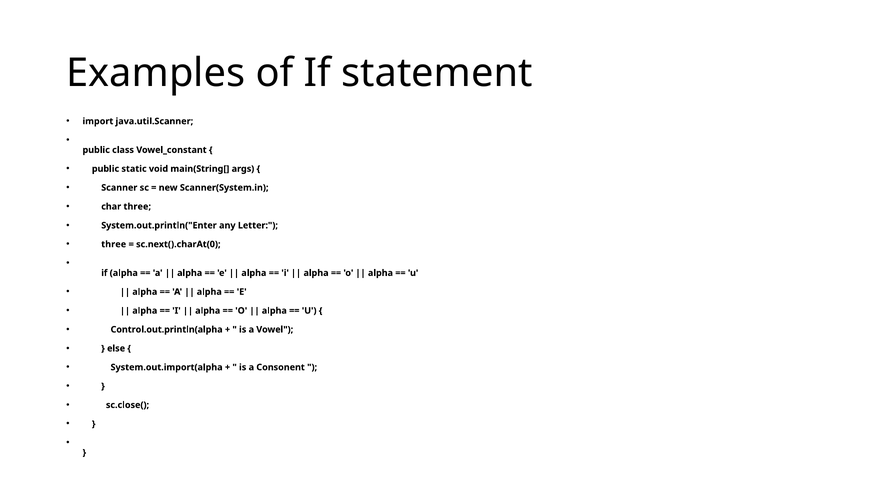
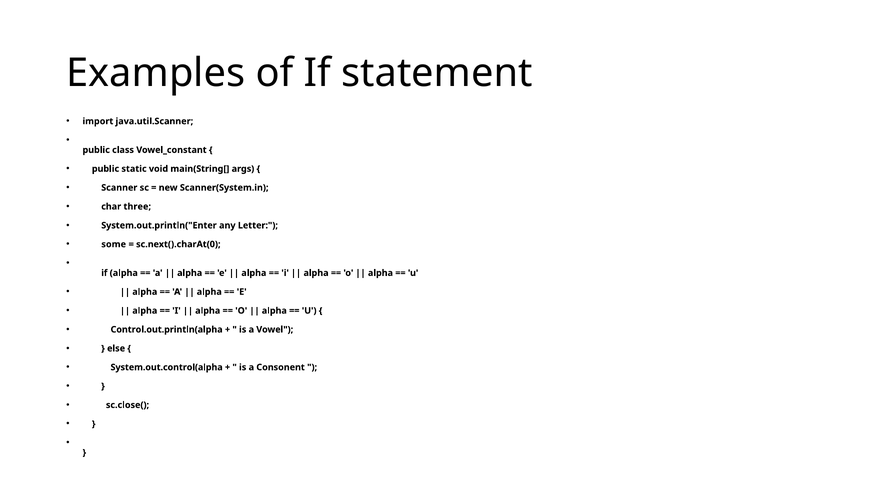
three at (114, 244): three -> some
System.out.import(alpha: System.out.import(alpha -> System.out.control(alpha
